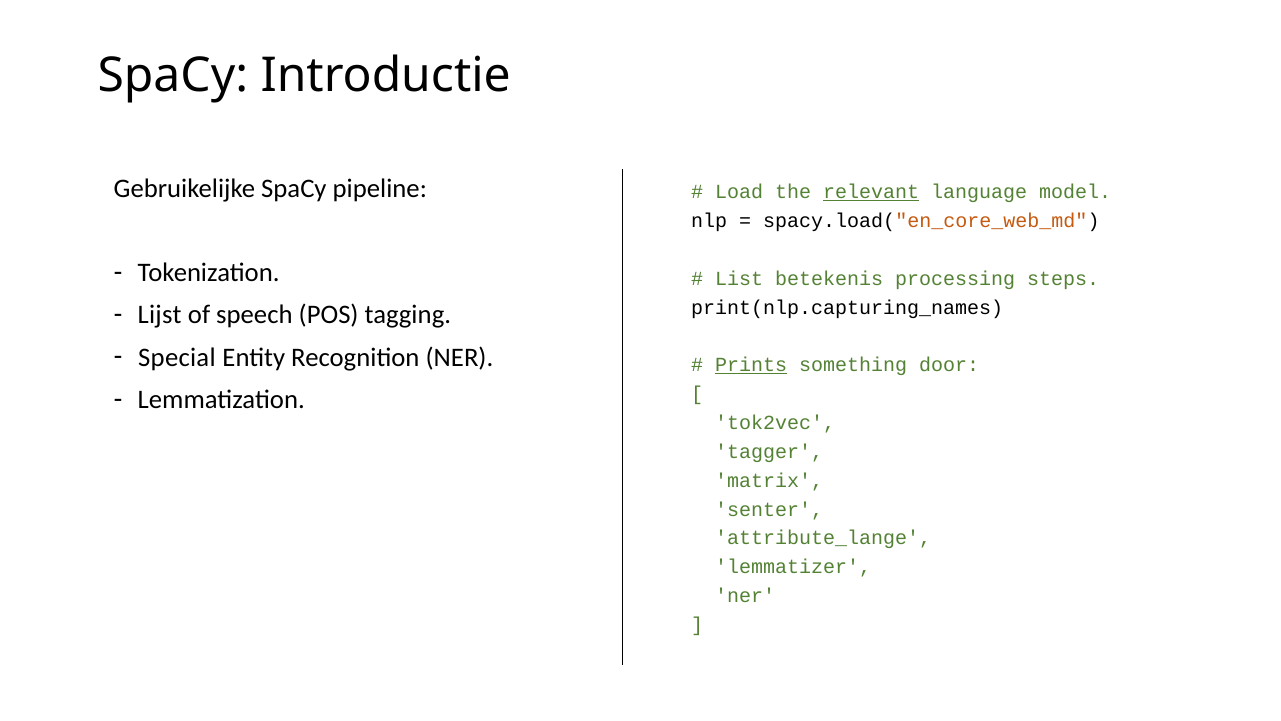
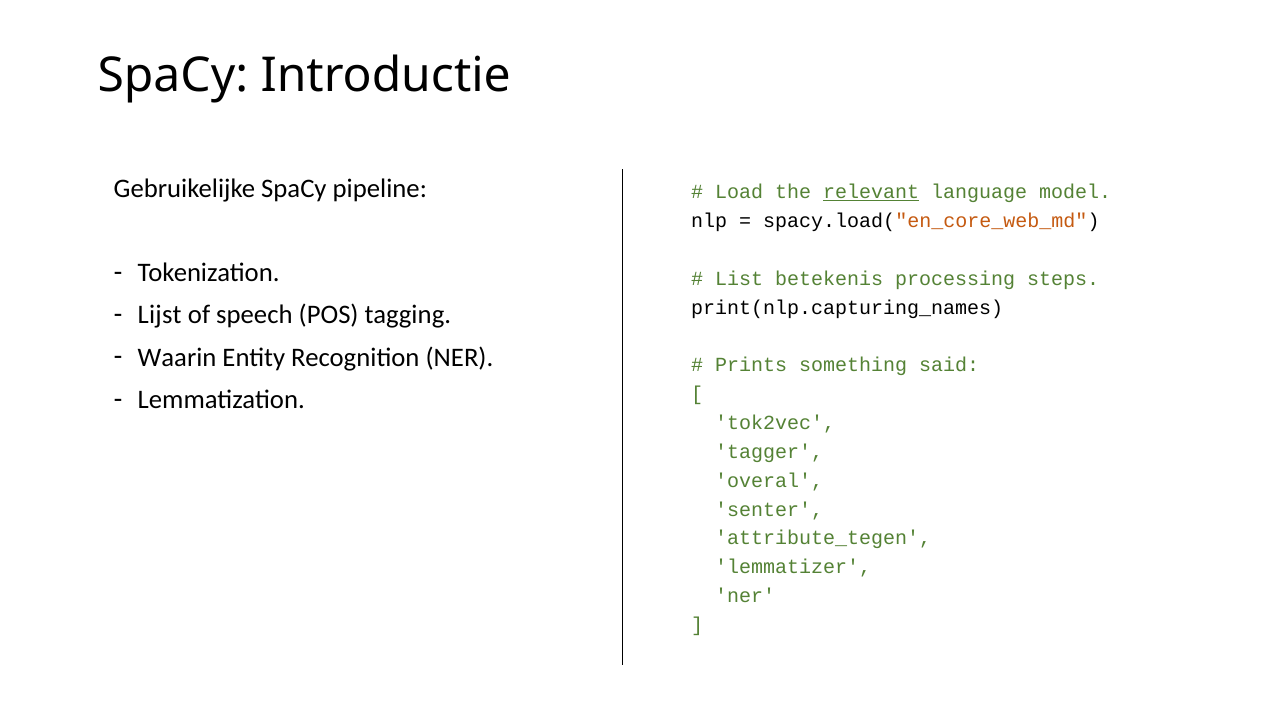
Special: Special -> Waarin
Prints underline: present -> none
door: door -> said
matrix: matrix -> overal
attribute_lange: attribute_lange -> attribute_tegen
